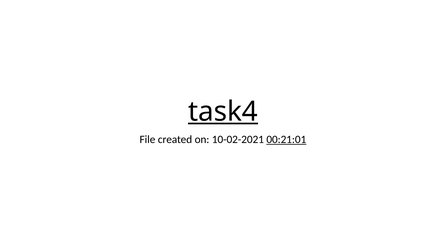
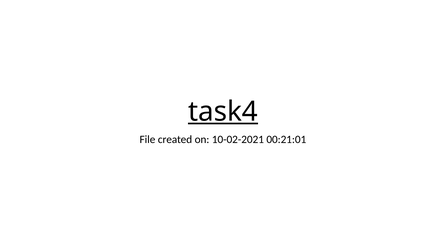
00:21:01 underline: present -> none
